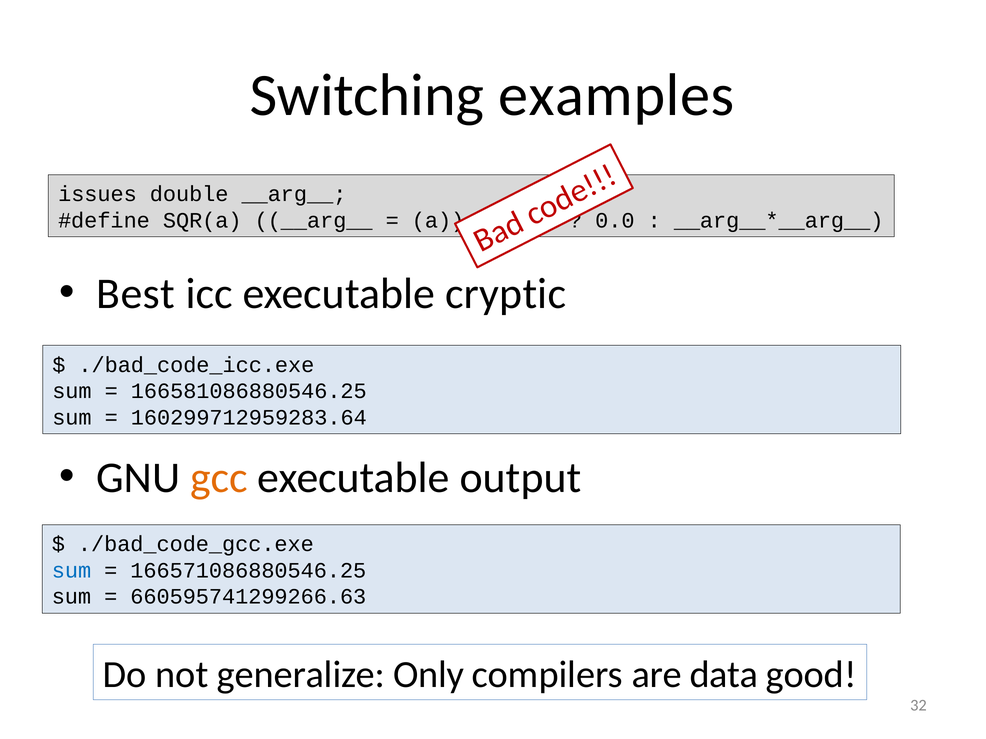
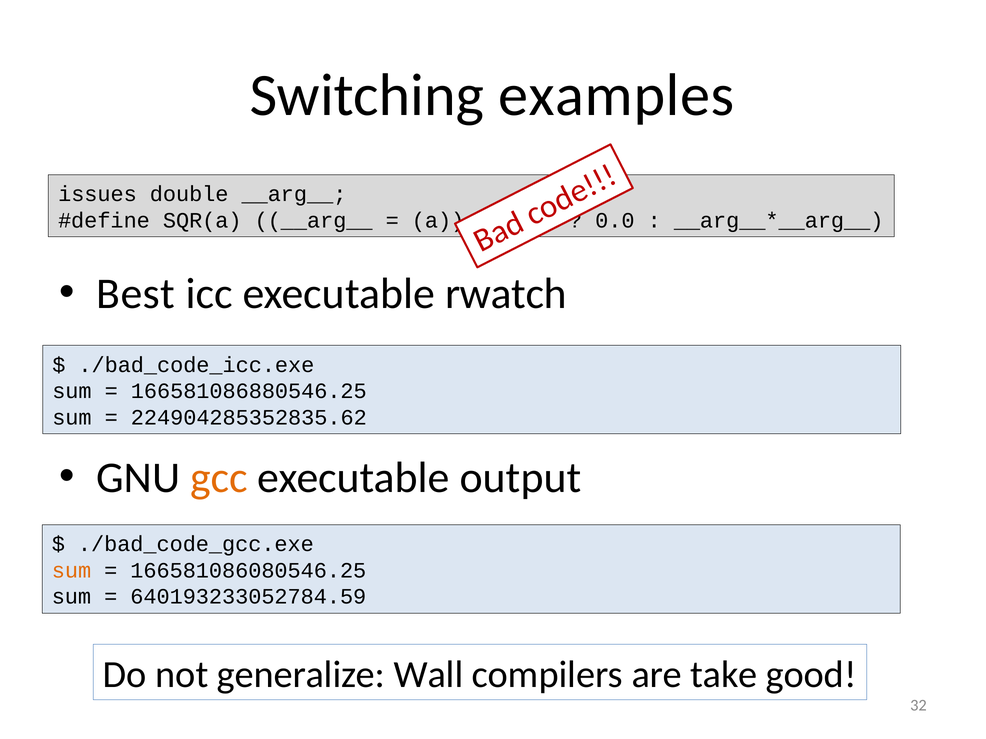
cryptic: cryptic -> rwatch
160299712959283.64: 160299712959283.64 -> 224904285352835.62
sum at (72, 571) colour: blue -> orange
166571086880546.25: 166571086880546.25 -> 166581086080546.25
660595741299266.63: 660595741299266.63 -> 640193233052784.59
Only: Only -> Wall
data: data -> take
